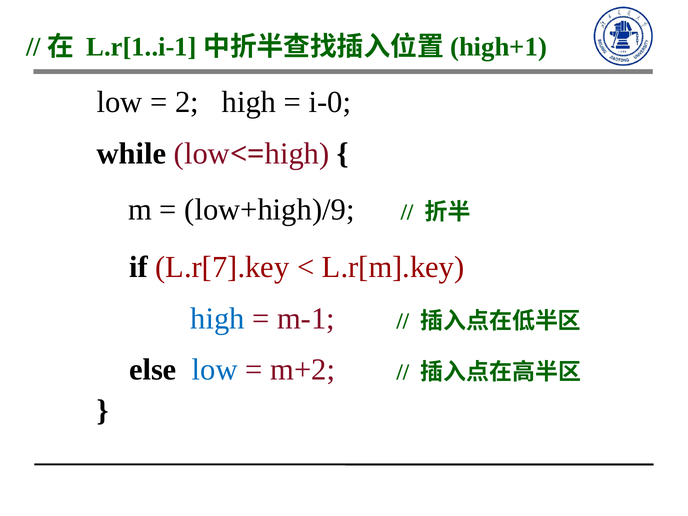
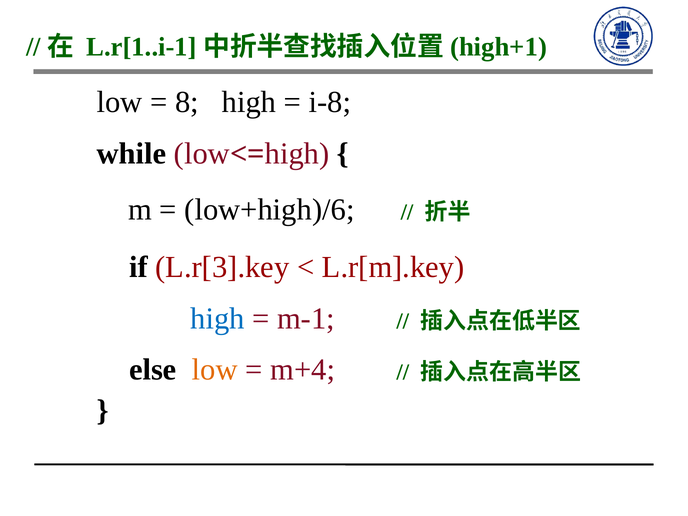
2: 2 -> 8
i-0: i-0 -> i-8
low+high)/9: low+high)/9 -> low+high)/6
L.r[7].key: L.r[7].key -> L.r[3].key
low at (215, 370) colour: blue -> orange
m+2: m+2 -> m+4
